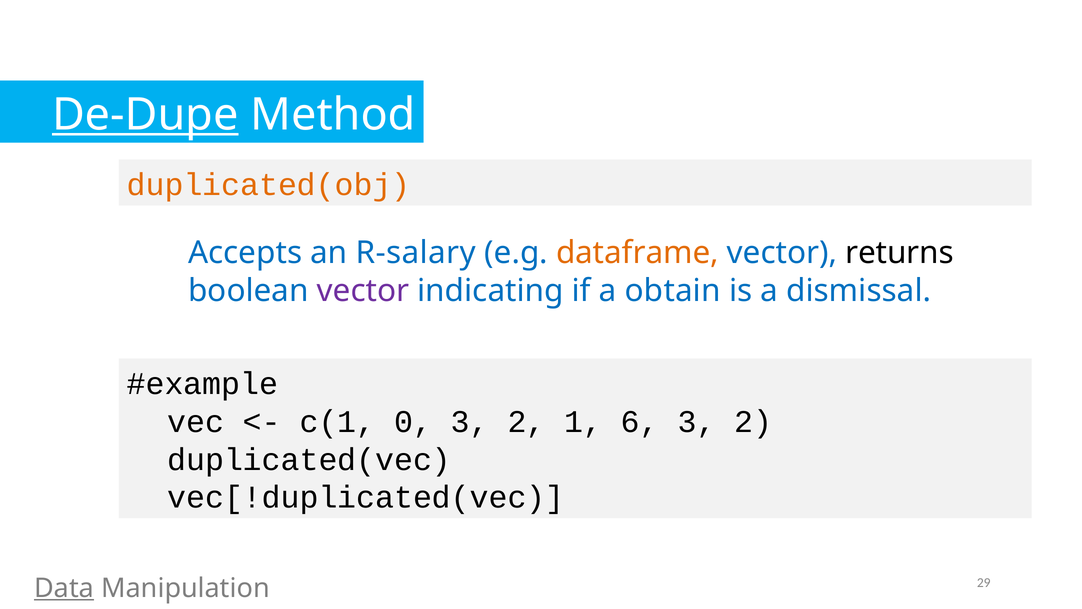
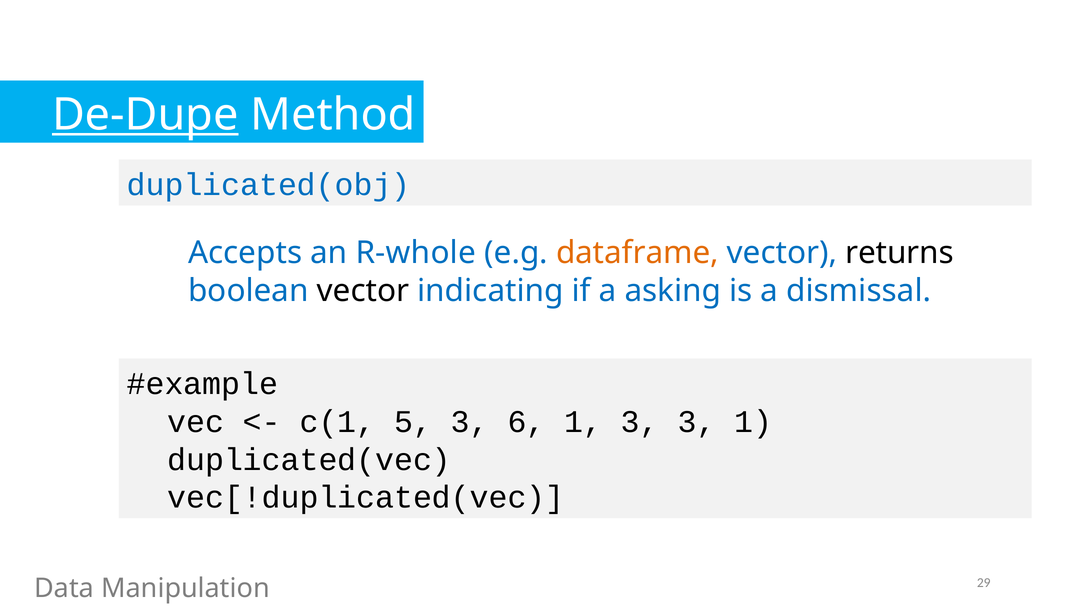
duplicated(obj colour: orange -> blue
R-salary: R-salary -> R-whole
vector at (363, 290) colour: purple -> black
obtain: obtain -> asking
0: 0 -> 5
2 at (526, 421): 2 -> 6
1 6: 6 -> 3
2 at (753, 421): 2 -> 1
Data underline: present -> none
